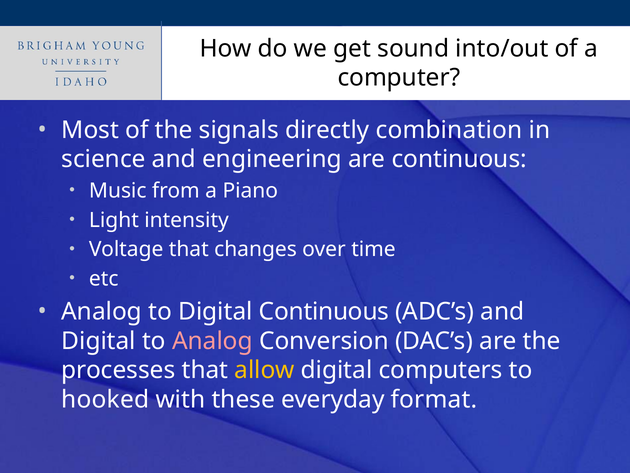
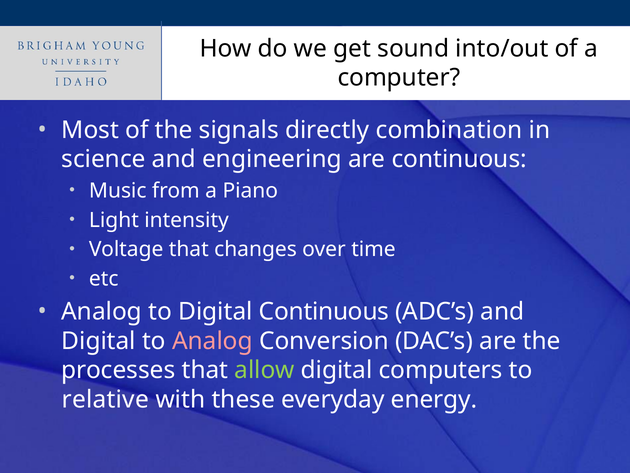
allow colour: yellow -> light green
hooked: hooked -> relative
format: format -> energy
